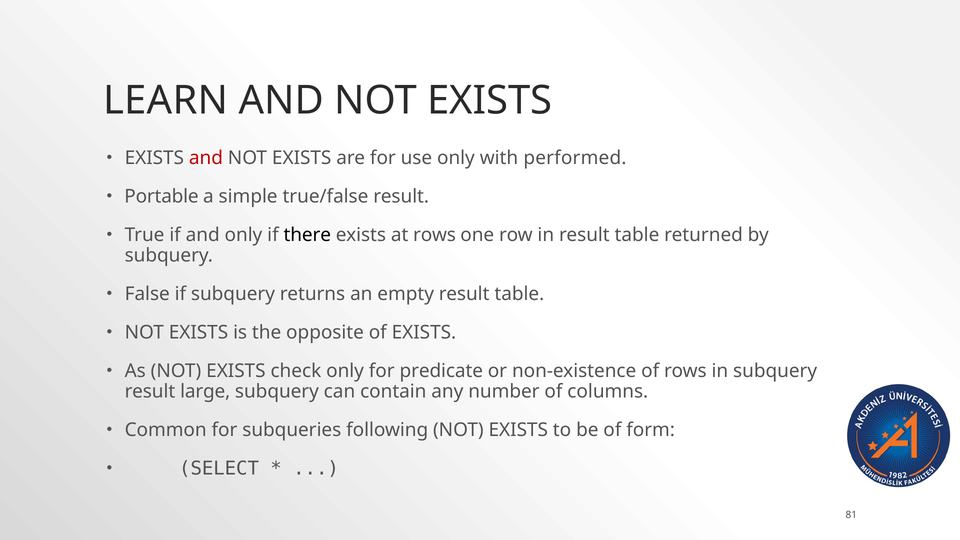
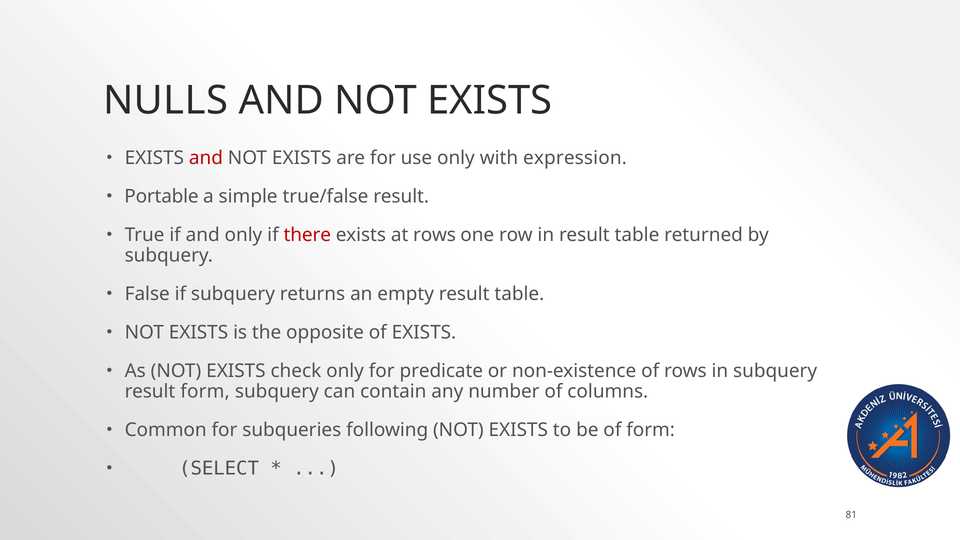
LEARN: LEARN -> NULLS
performed: performed -> expression
there colour: black -> red
result large: large -> form
